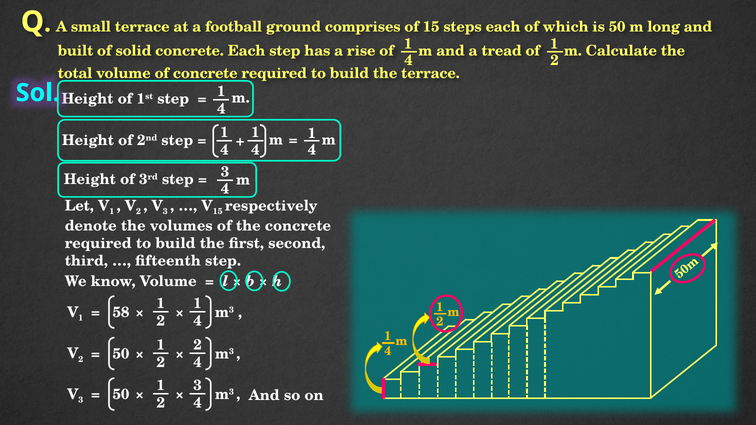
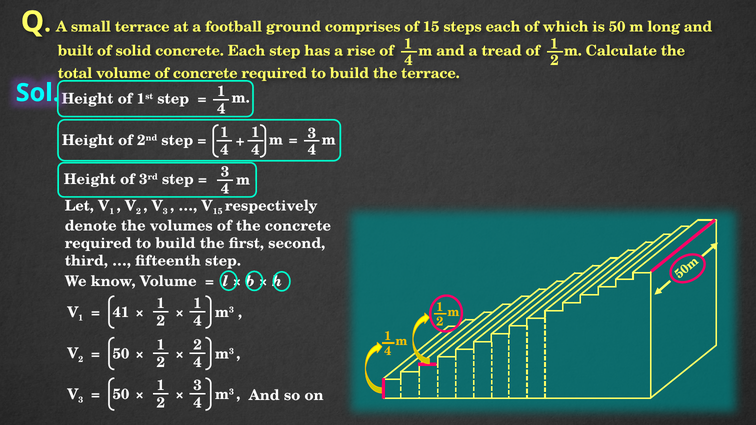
1 at (312, 133): 1 -> 3
58: 58 -> 41
